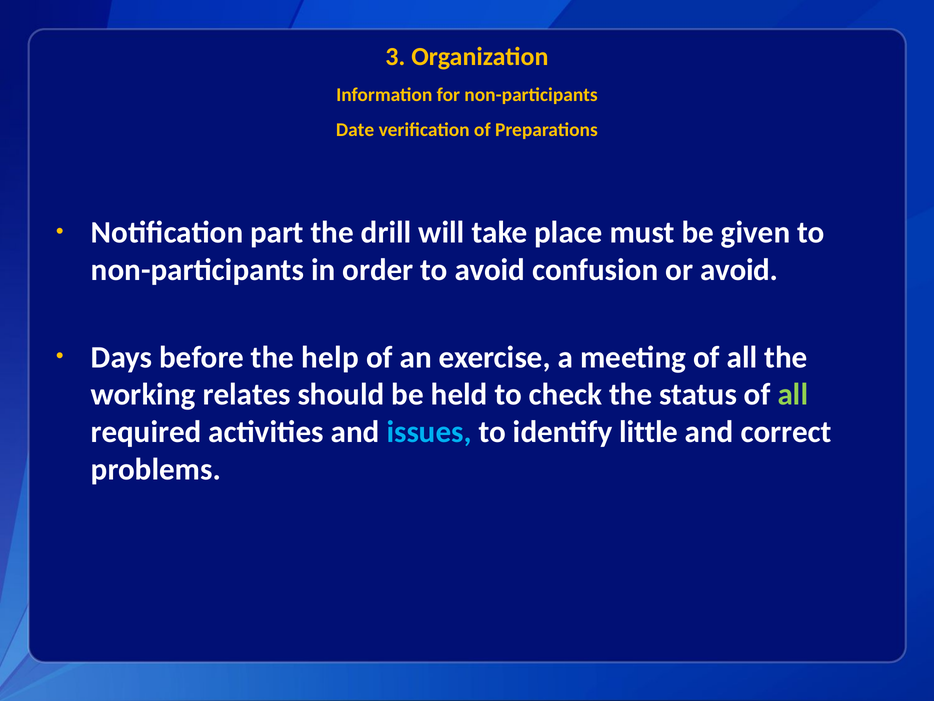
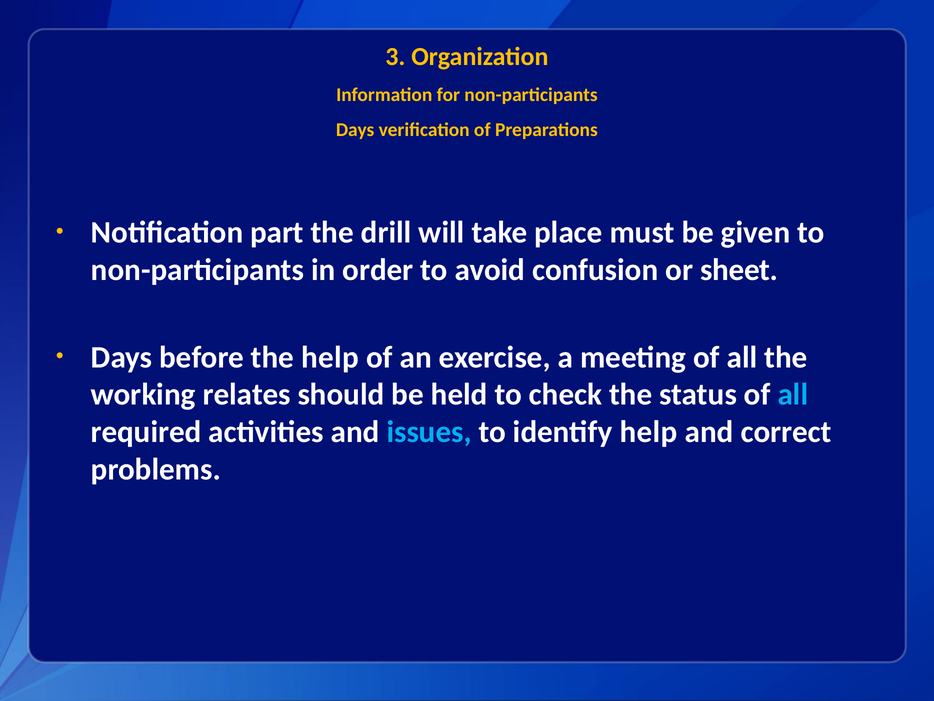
Date at (355, 130): Date -> Days
or avoid: avoid -> sheet
all at (793, 394) colour: light green -> light blue
identify little: little -> help
